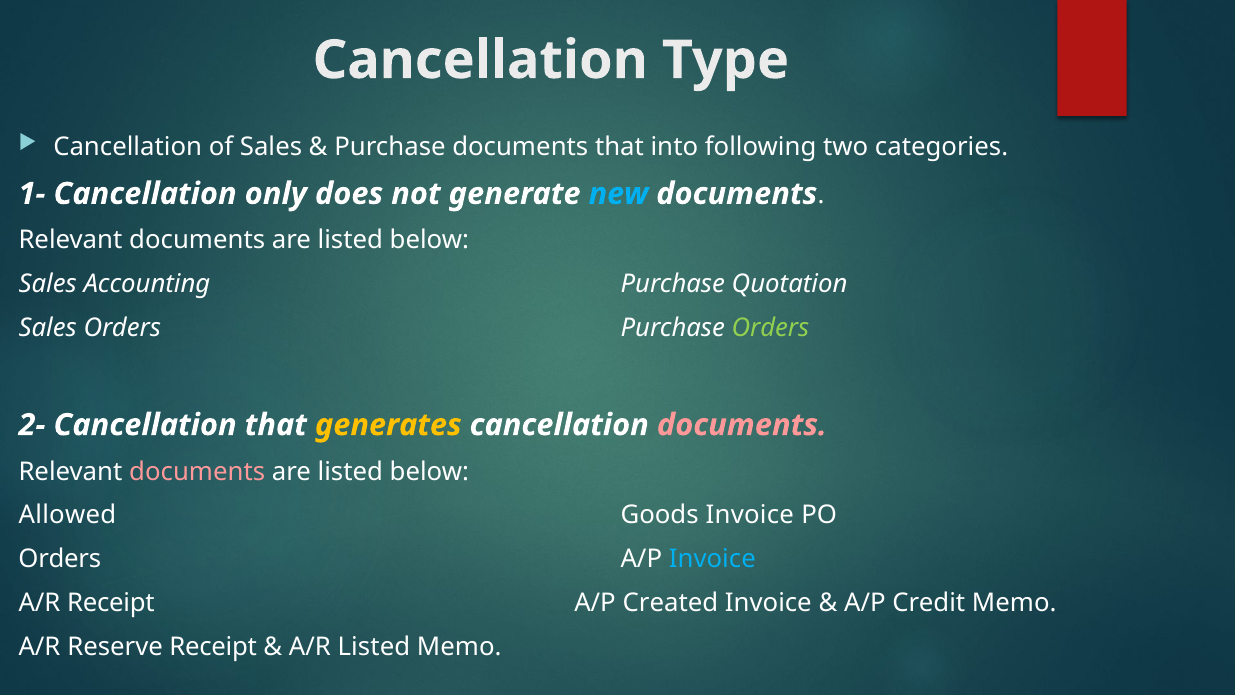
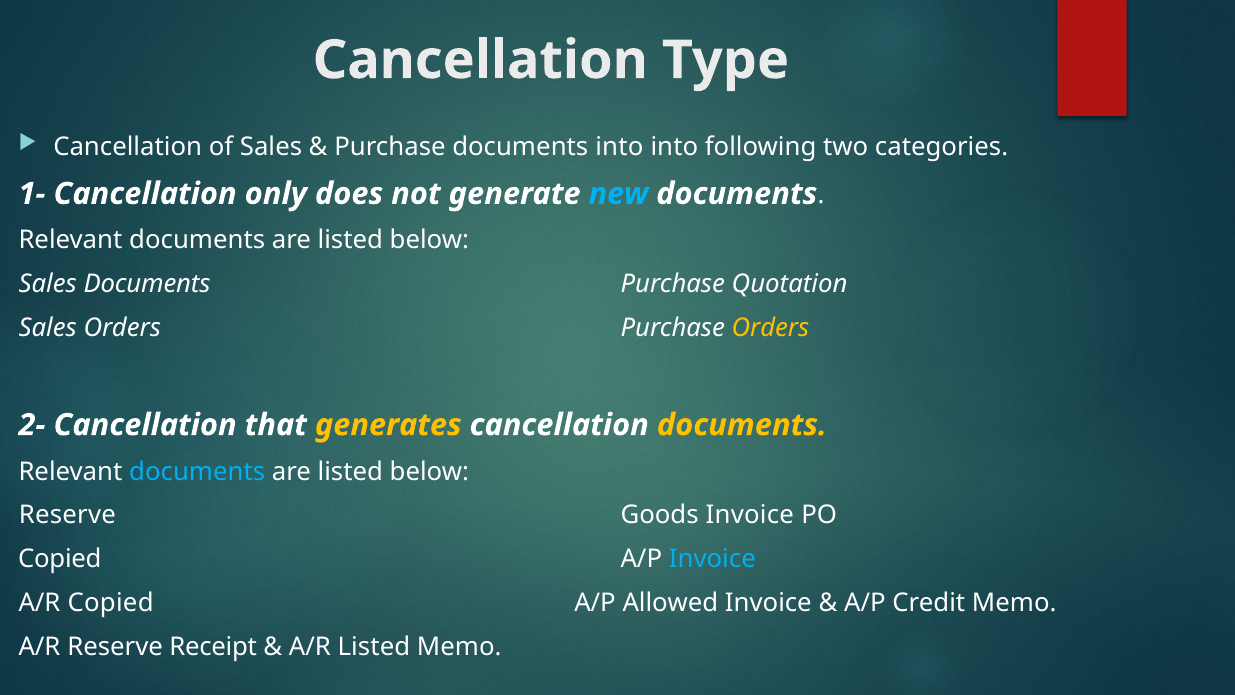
documents that: that -> into
Sales Accounting: Accounting -> Documents
Orders at (770, 328) colour: light green -> yellow
documents at (742, 425) colour: pink -> yellow
documents at (197, 471) colour: pink -> light blue
Allowed at (67, 515): Allowed -> Reserve
Orders at (60, 559): Orders -> Copied
A/R Receipt: Receipt -> Copied
Created: Created -> Allowed
